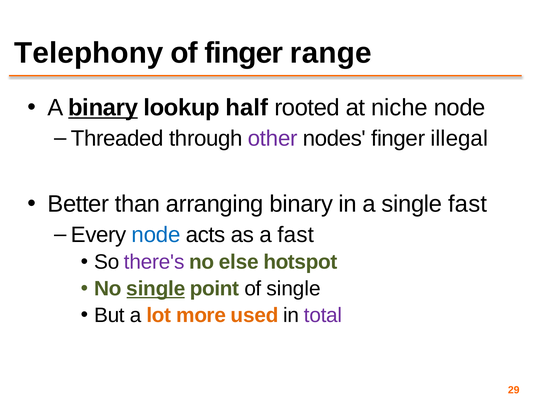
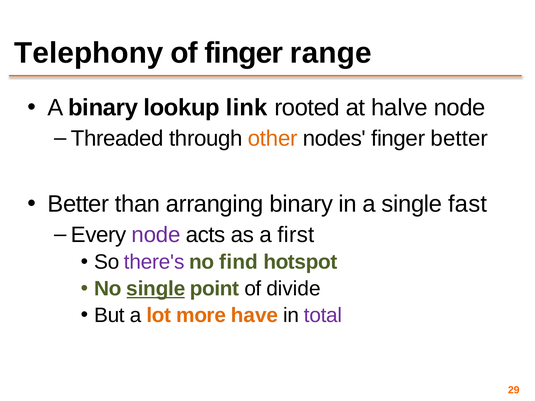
binary at (103, 108) underline: present -> none
half: half -> link
niche: niche -> halve
other colour: purple -> orange
finger illegal: illegal -> better
node at (156, 235) colour: blue -> purple
a fast: fast -> first
else: else -> find
of single: single -> divide
used: used -> have
